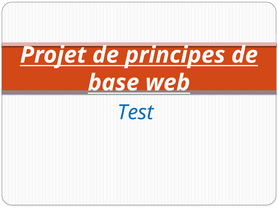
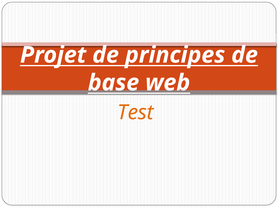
Test colour: blue -> orange
